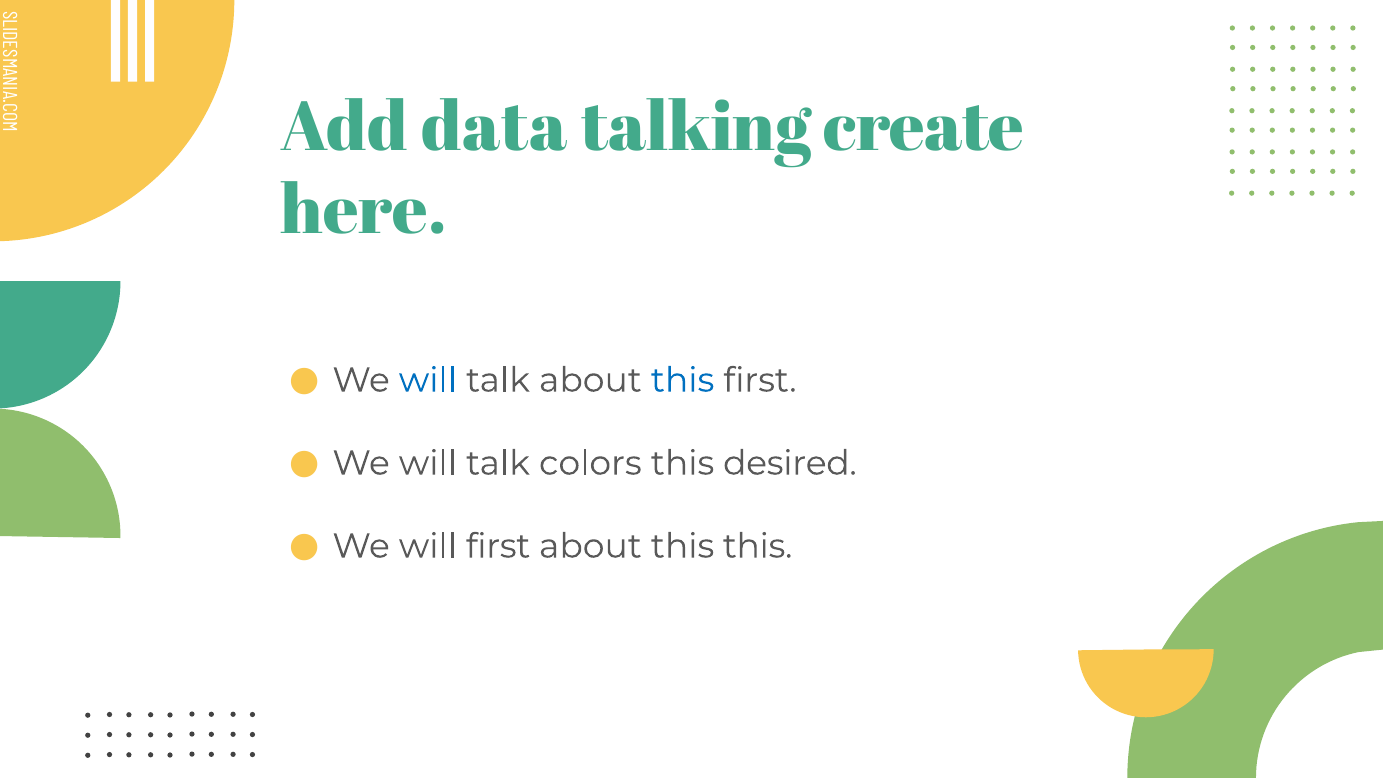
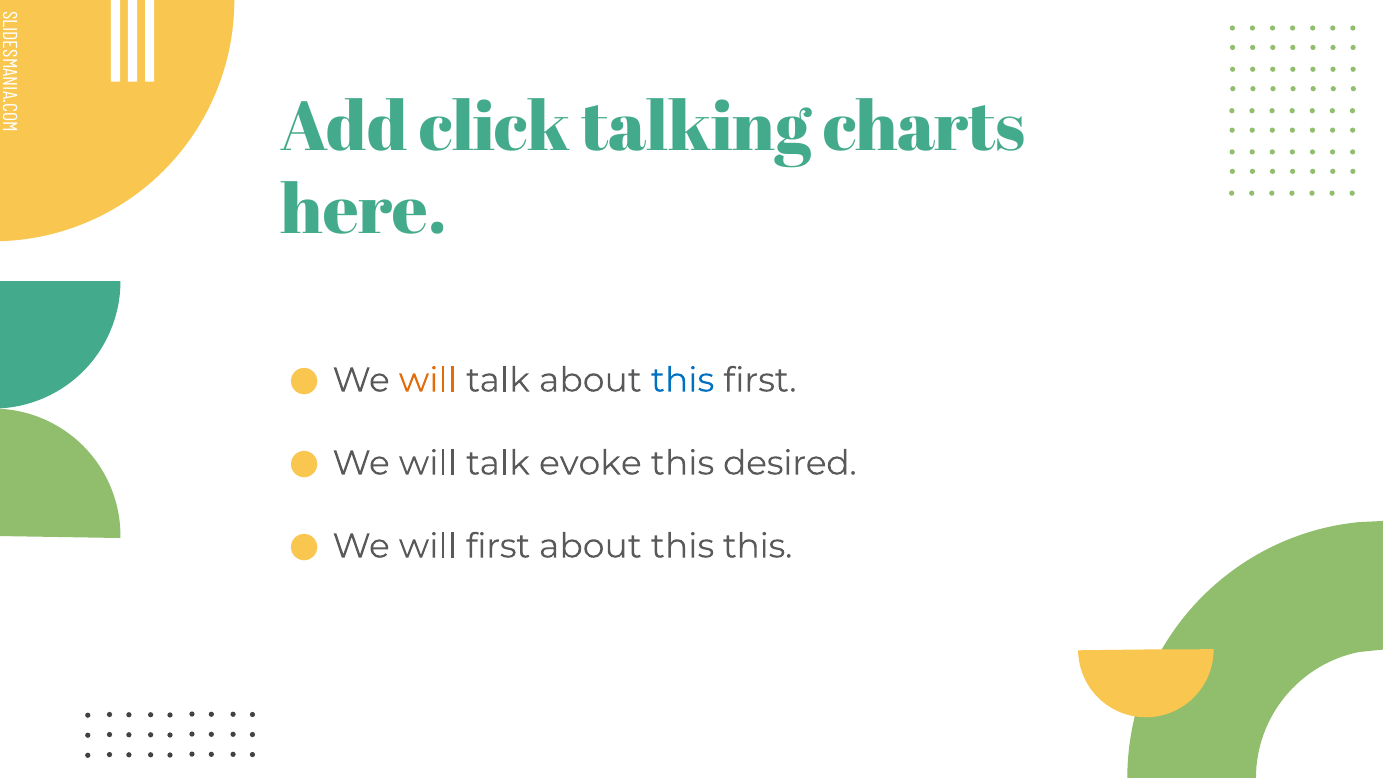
data: data -> click
create: create -> charts
will at (428, 380) colour: blue -> orange
colors: colors -> evoke
